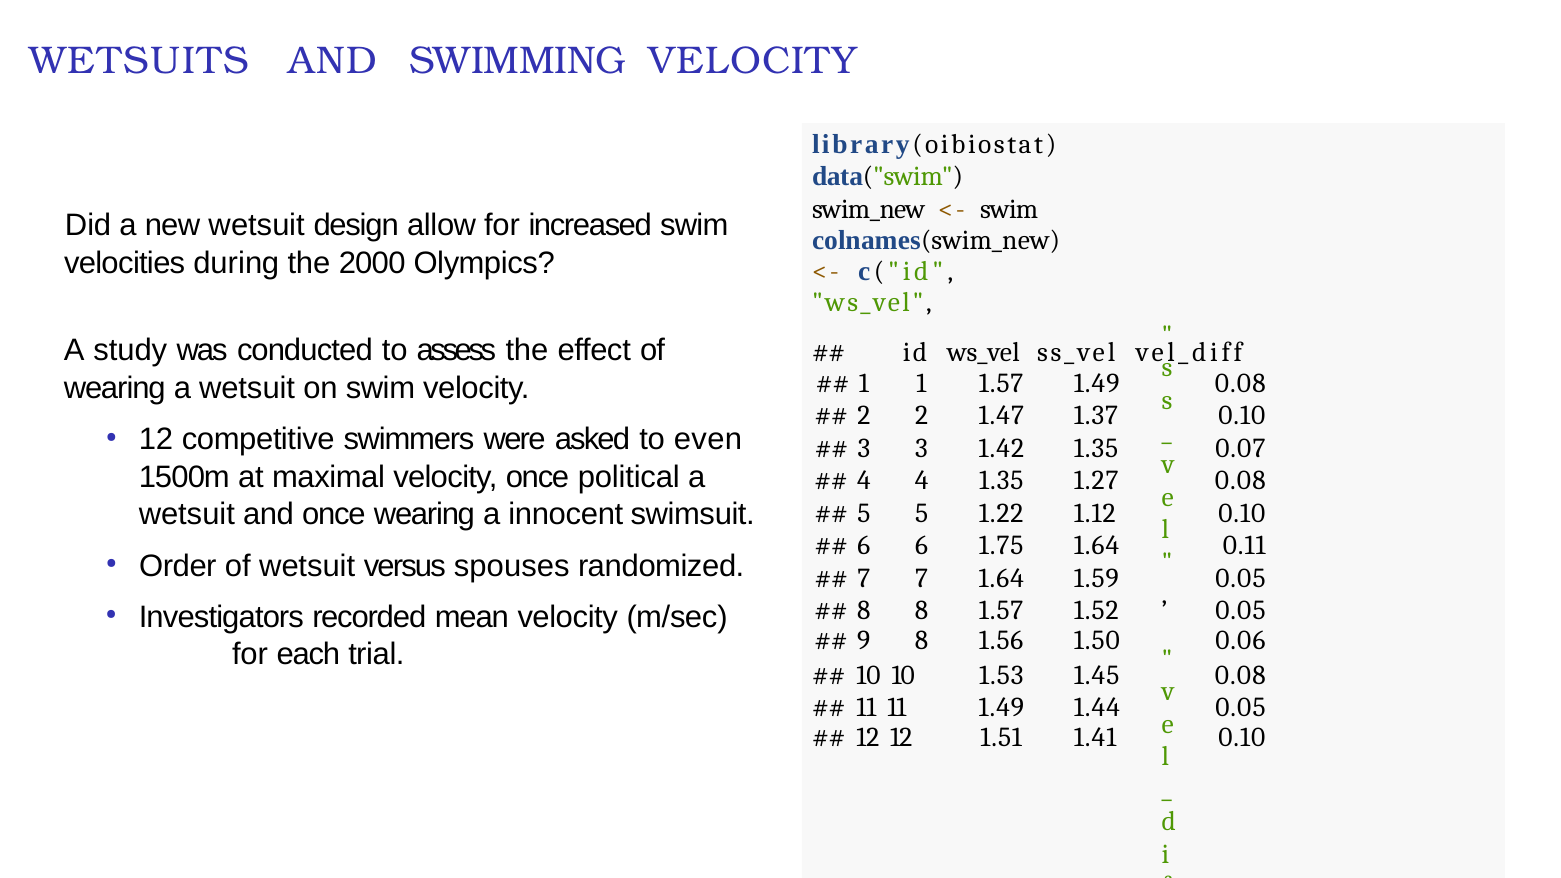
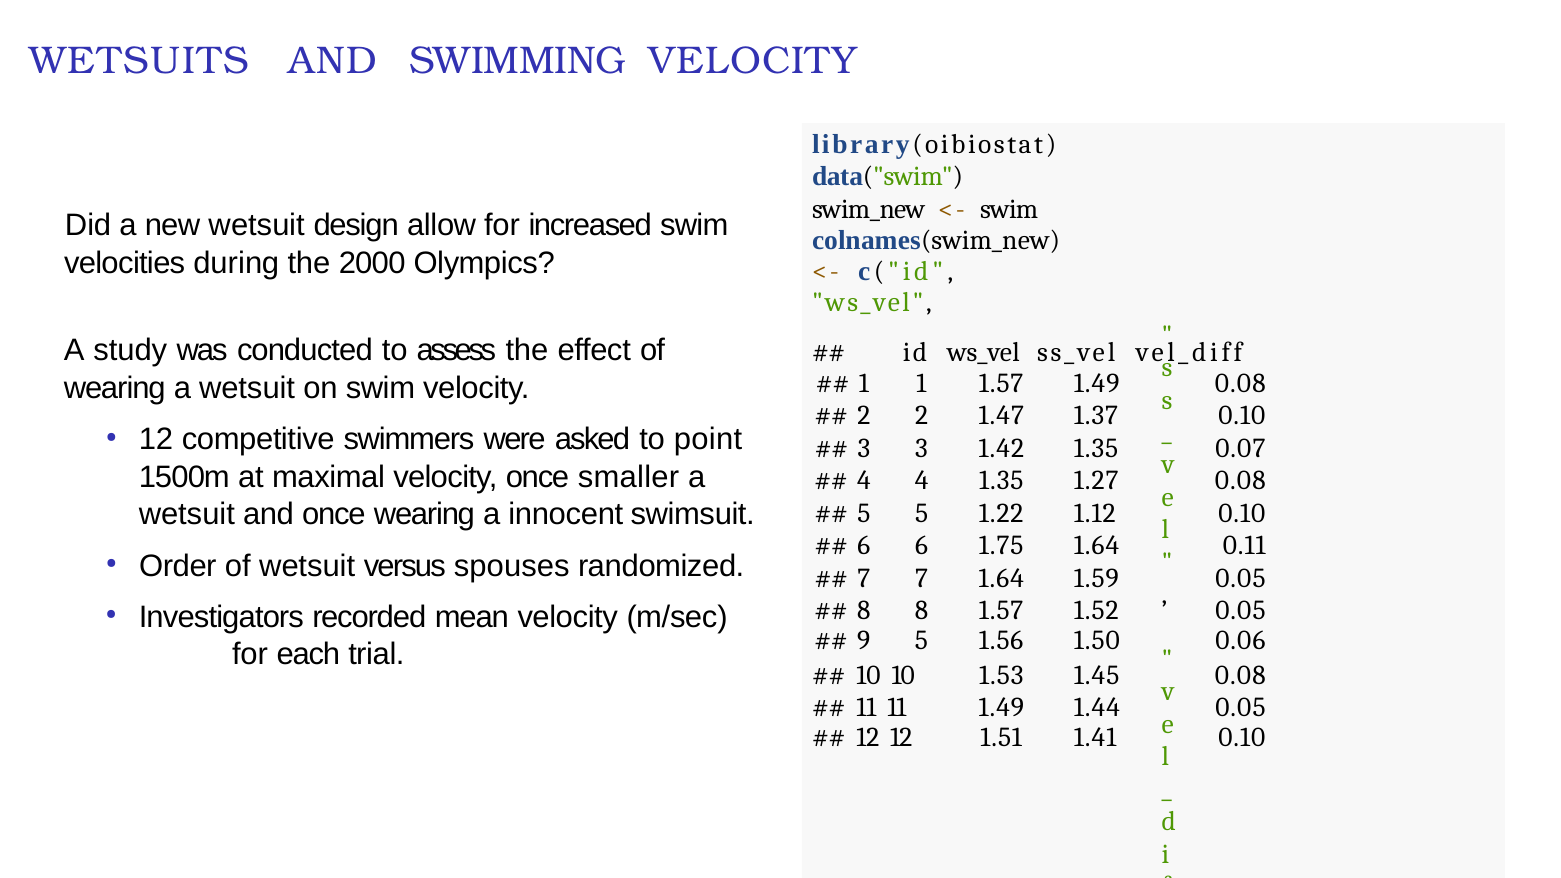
even: even -> point
political: political -> smaller
9 8: 8 -> 5
